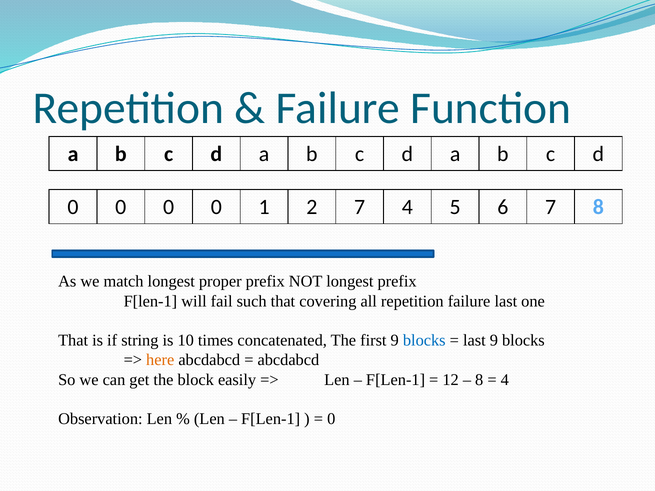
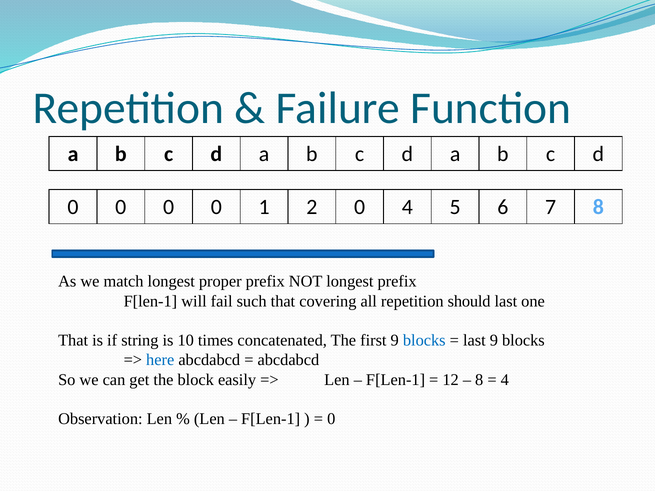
2 7: 7 -> 0
repetition failure: failure -> should
here colour: orange -> blue
